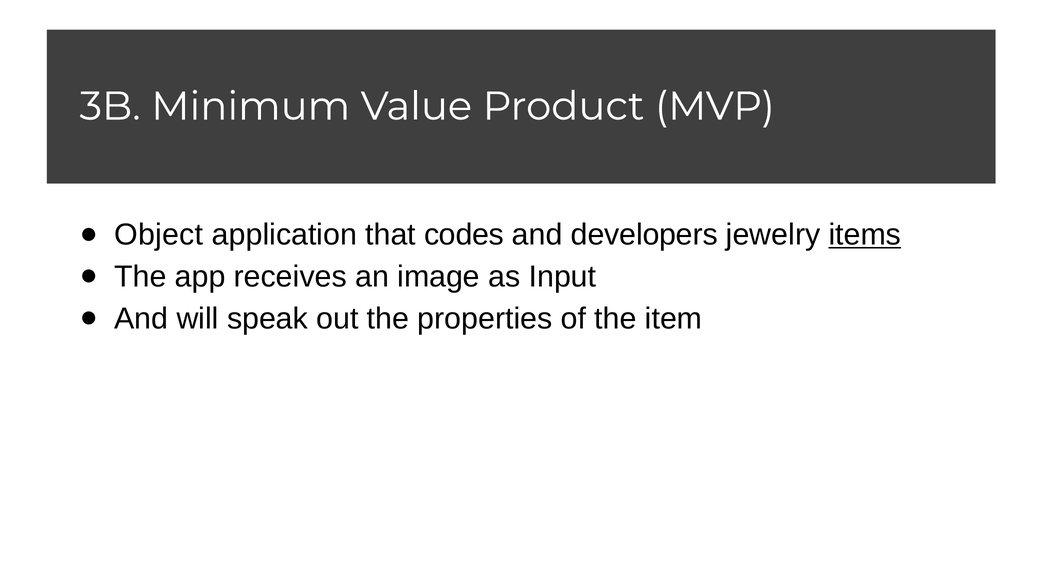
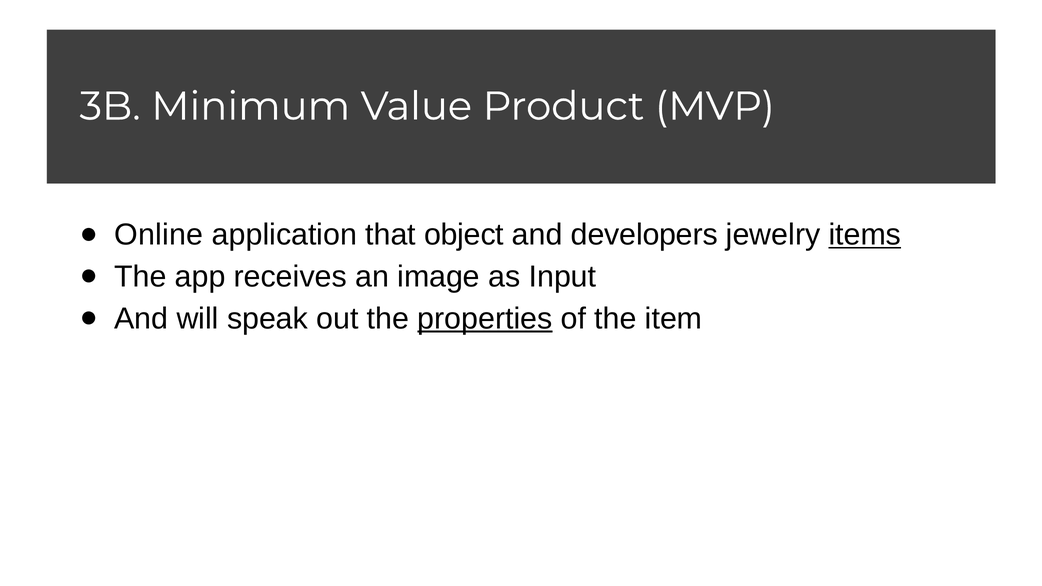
Object: Object -> Online
codes: codes -> object
properties underline: none -> present
